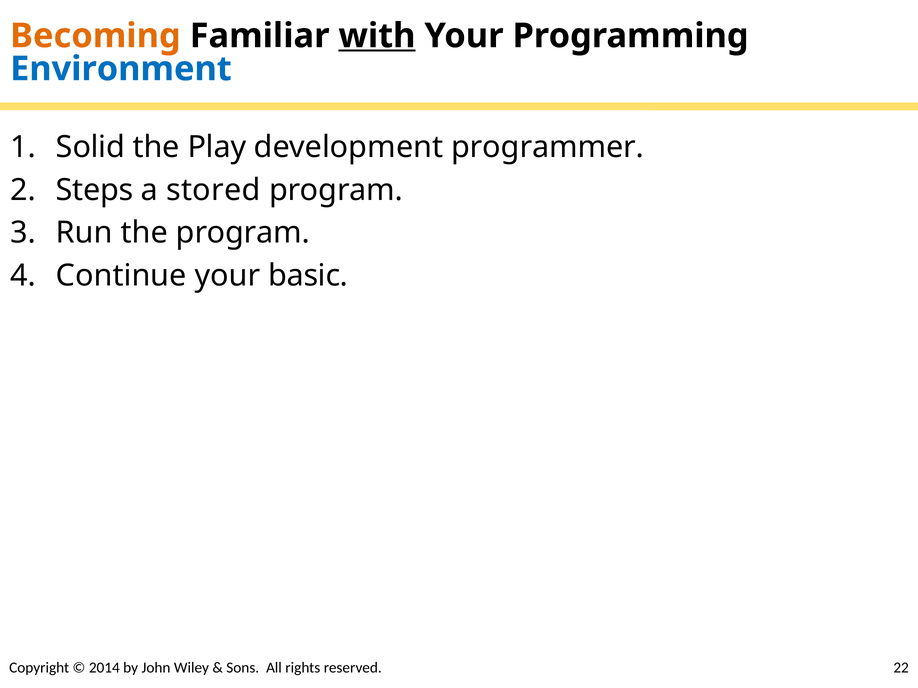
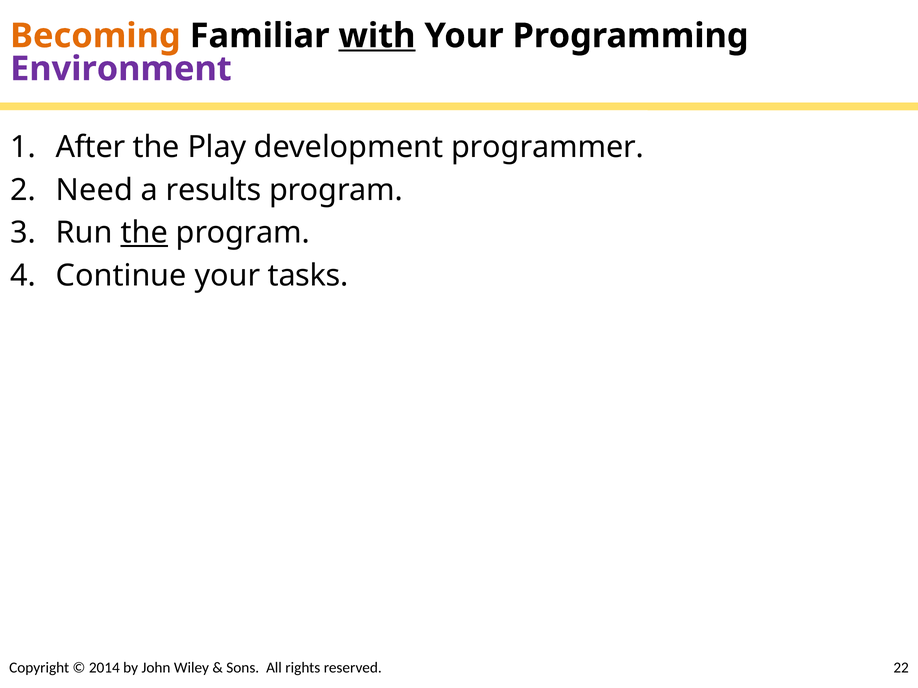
Environment colour: blue -> purple
Solid: Solid -> After
Steps: Steps -> Need
stored: stored -> results
the at (144, 233) underline: none -> present
basic: basic -> tasks
